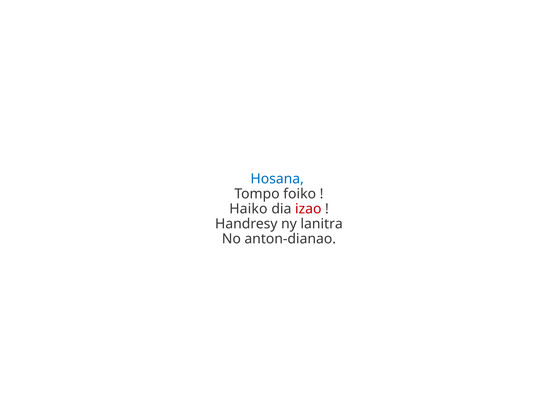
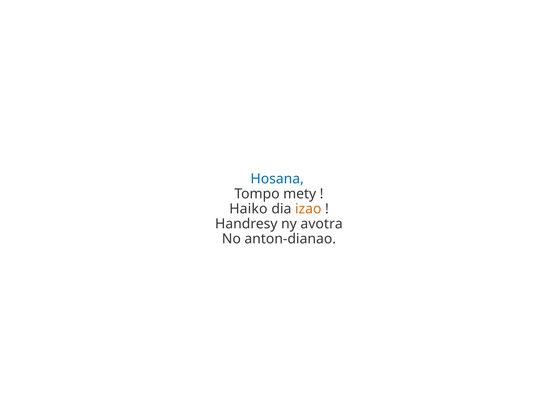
foiko: foiko -> mety
izao colour: red -> orange
lanitra: lanitra -> avotra
